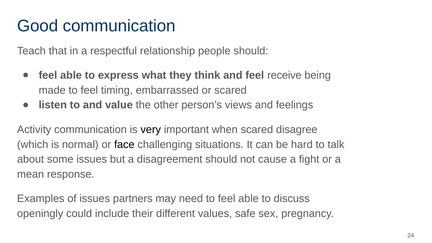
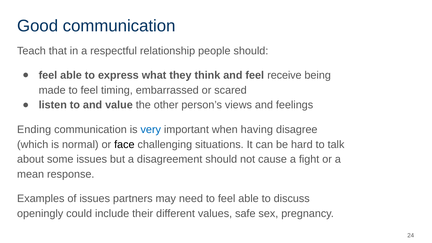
Activity: Activity -> Ending
very colour: black -> blue
when scared: scared -> having
